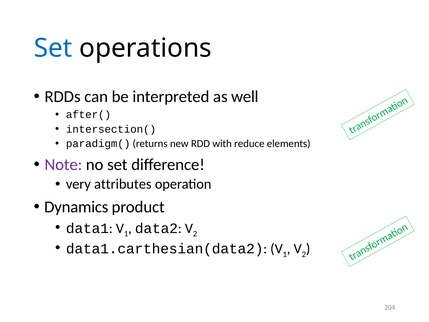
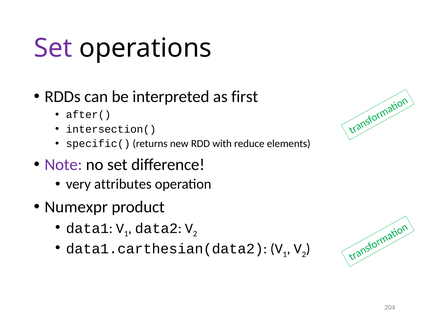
Set at (53, 48) colour: blue -> purple
well: well -> first
paradigm(: paradigm( -> specific(
Dynamics: Dynamics -> Numexpr
